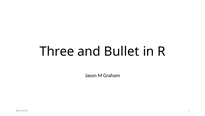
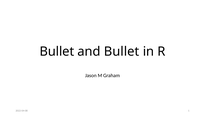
Three at (57, 51): Three -> Bullet
